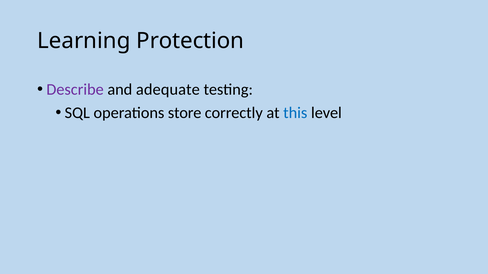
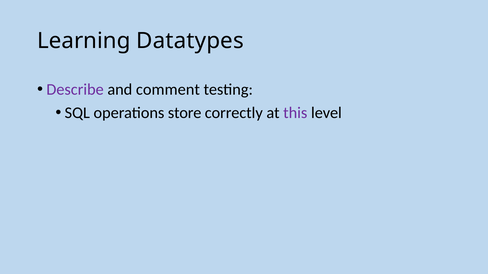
Protection: Protection -> Datatypes
adequate: adequate -> comment
this colour: blue -> purple
